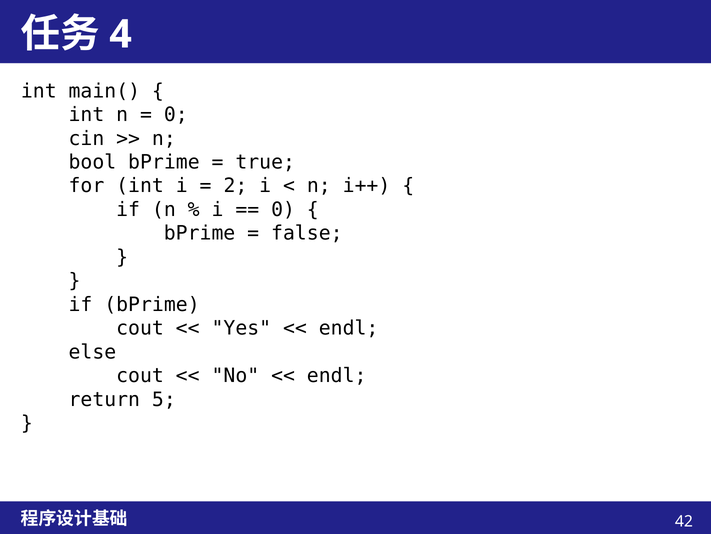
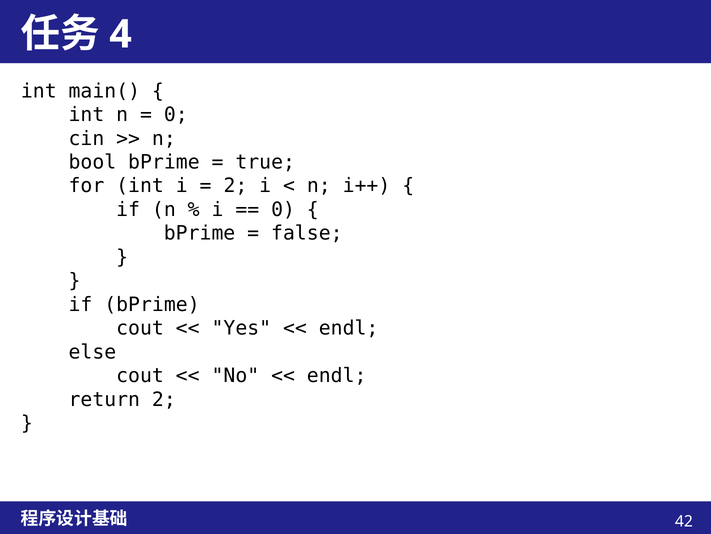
return 5: 5 -> 2
